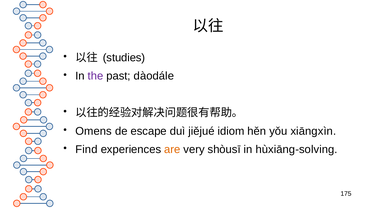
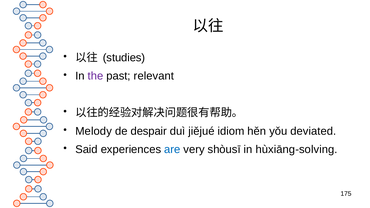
dàodále: dàodále -> relevant
Omens: Omens -> Melody
escape: escape -> despair
xiāngxìn: xiāngxìn -> deviated
Find: Find -> Said
are colour: orange -> blue
